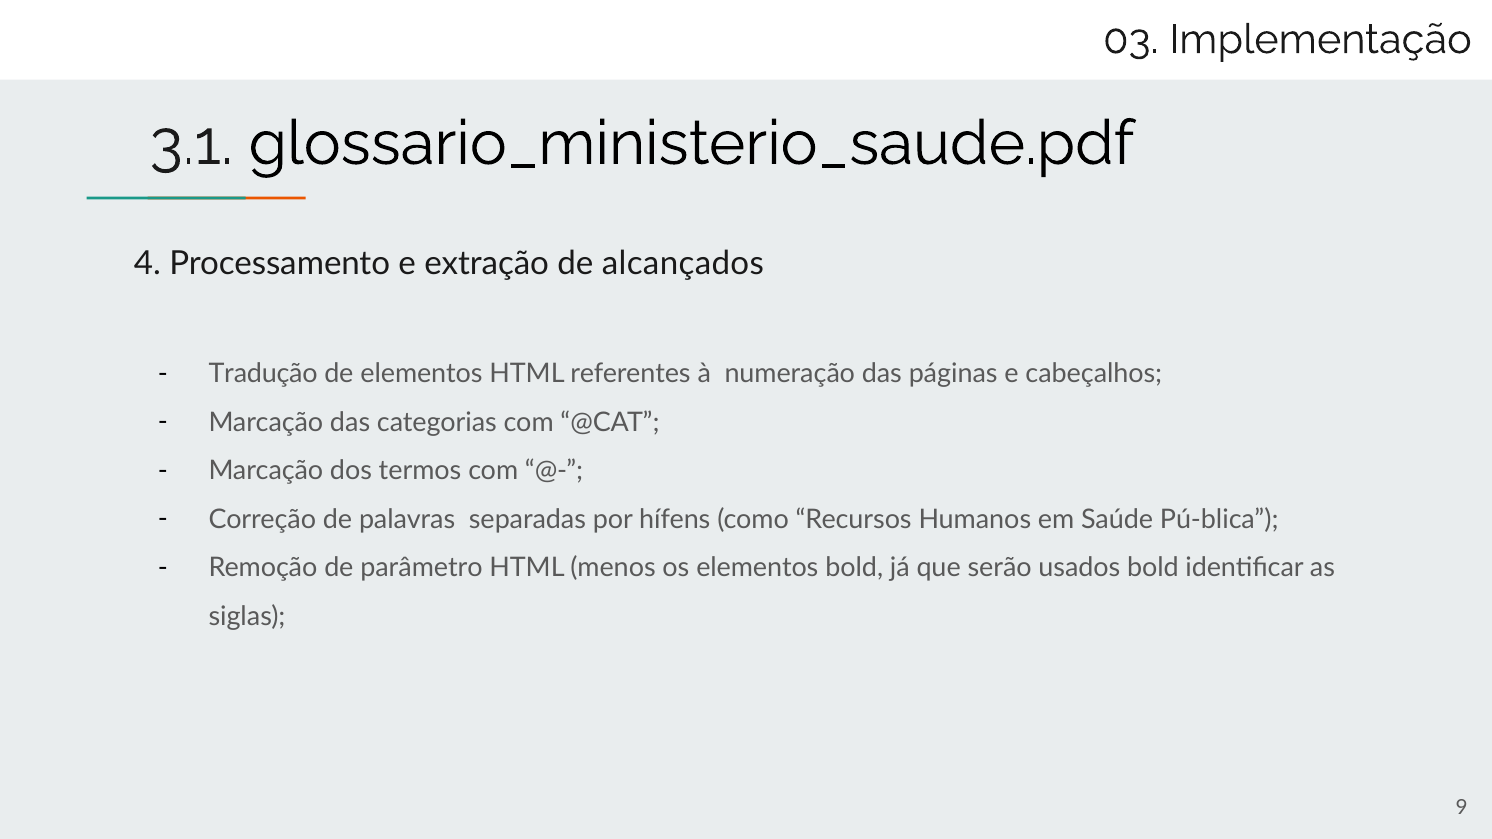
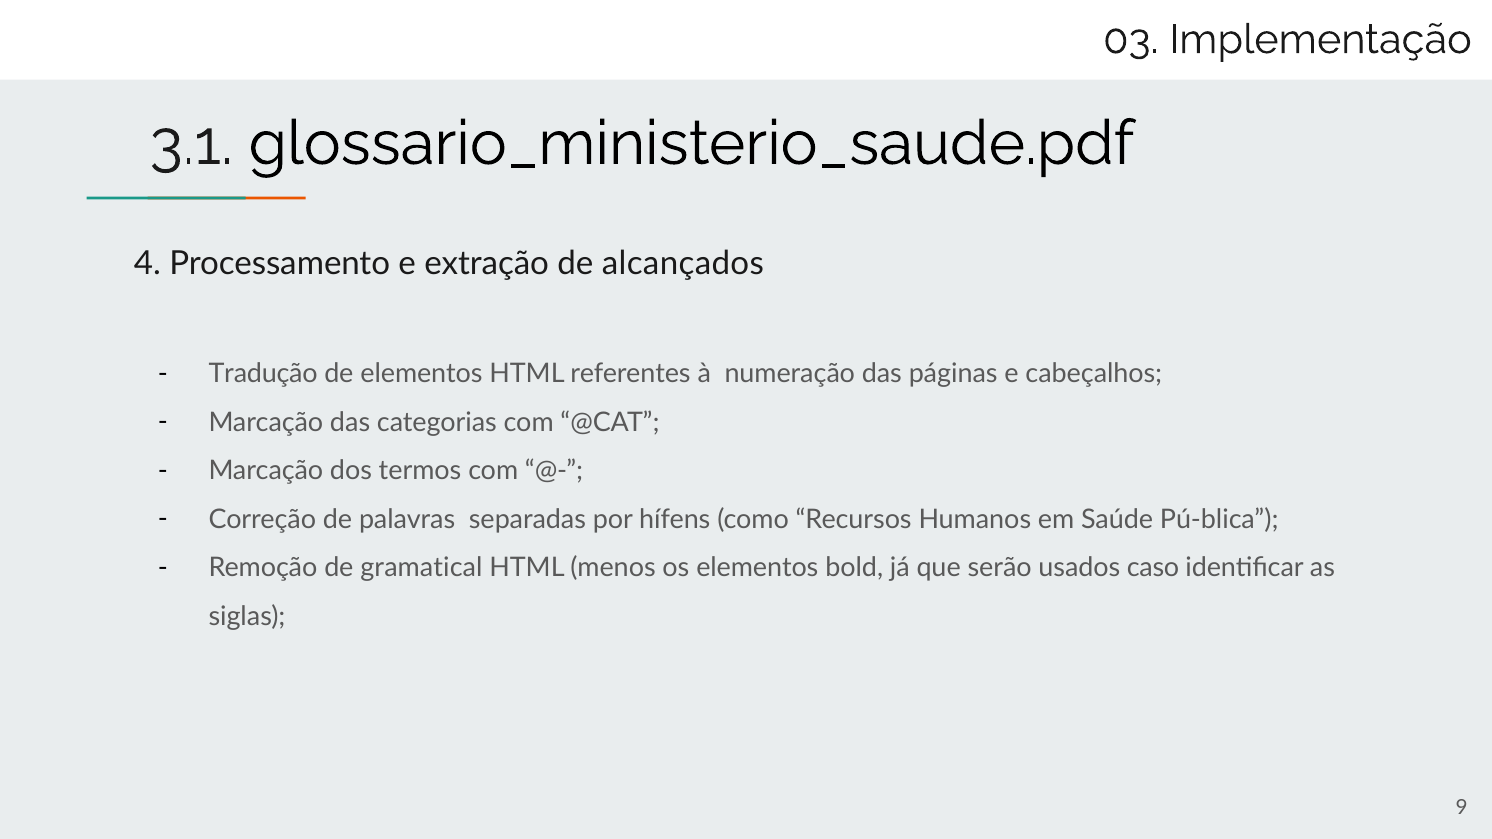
parâmetro: parâmetro -> gramatical
usados bold: bold -> caso
